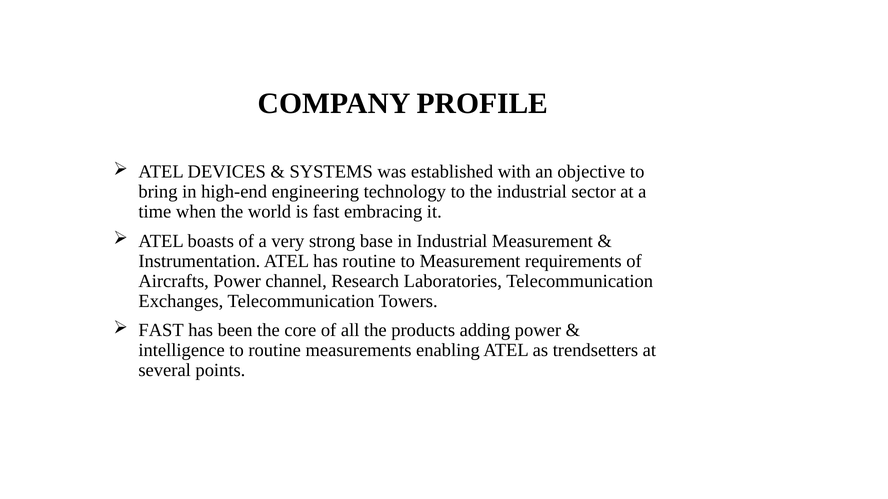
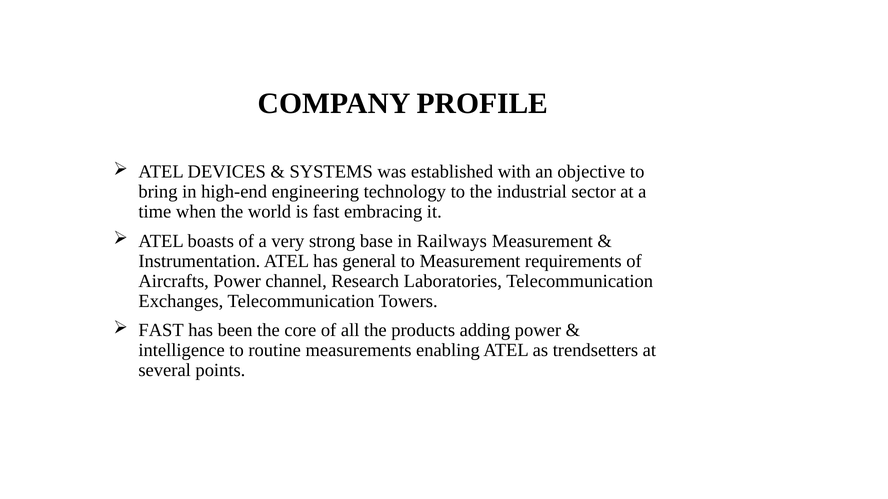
in Industrial: Industrial -> Railways
has routine: routine -> general
